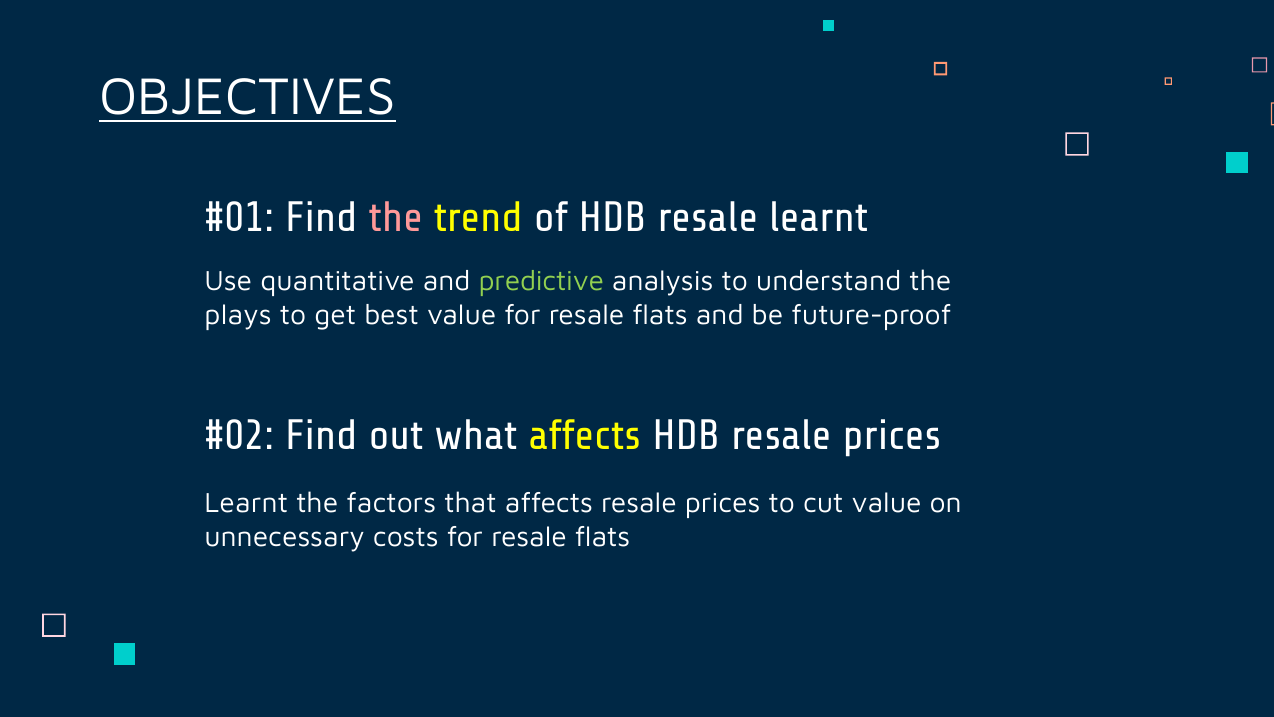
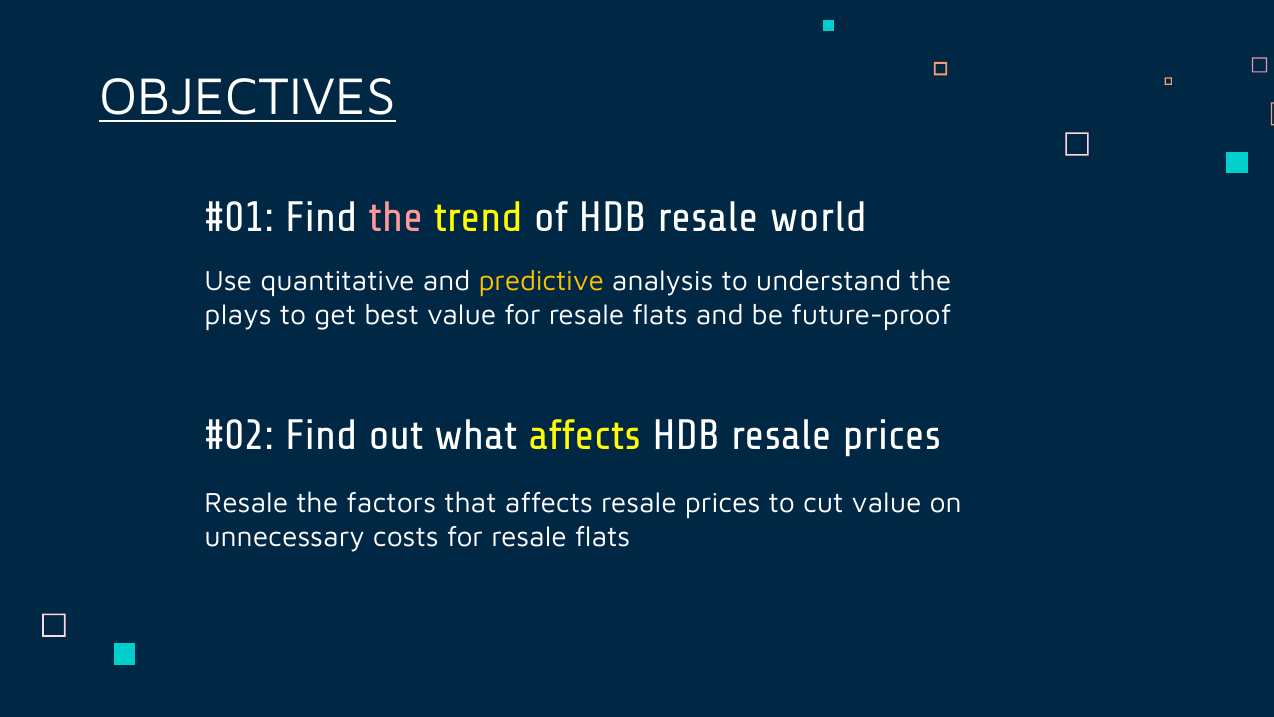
resale learnt: learnt -> world
predictive colour: light green -> yellow
Learnt at (246, 503): Learnt -> Resale
